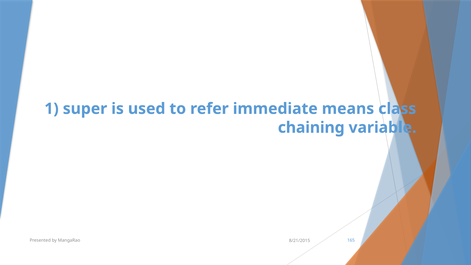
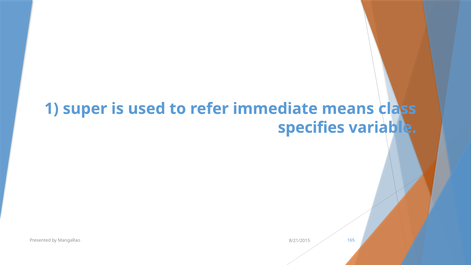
chaining: chaining -> specifies
